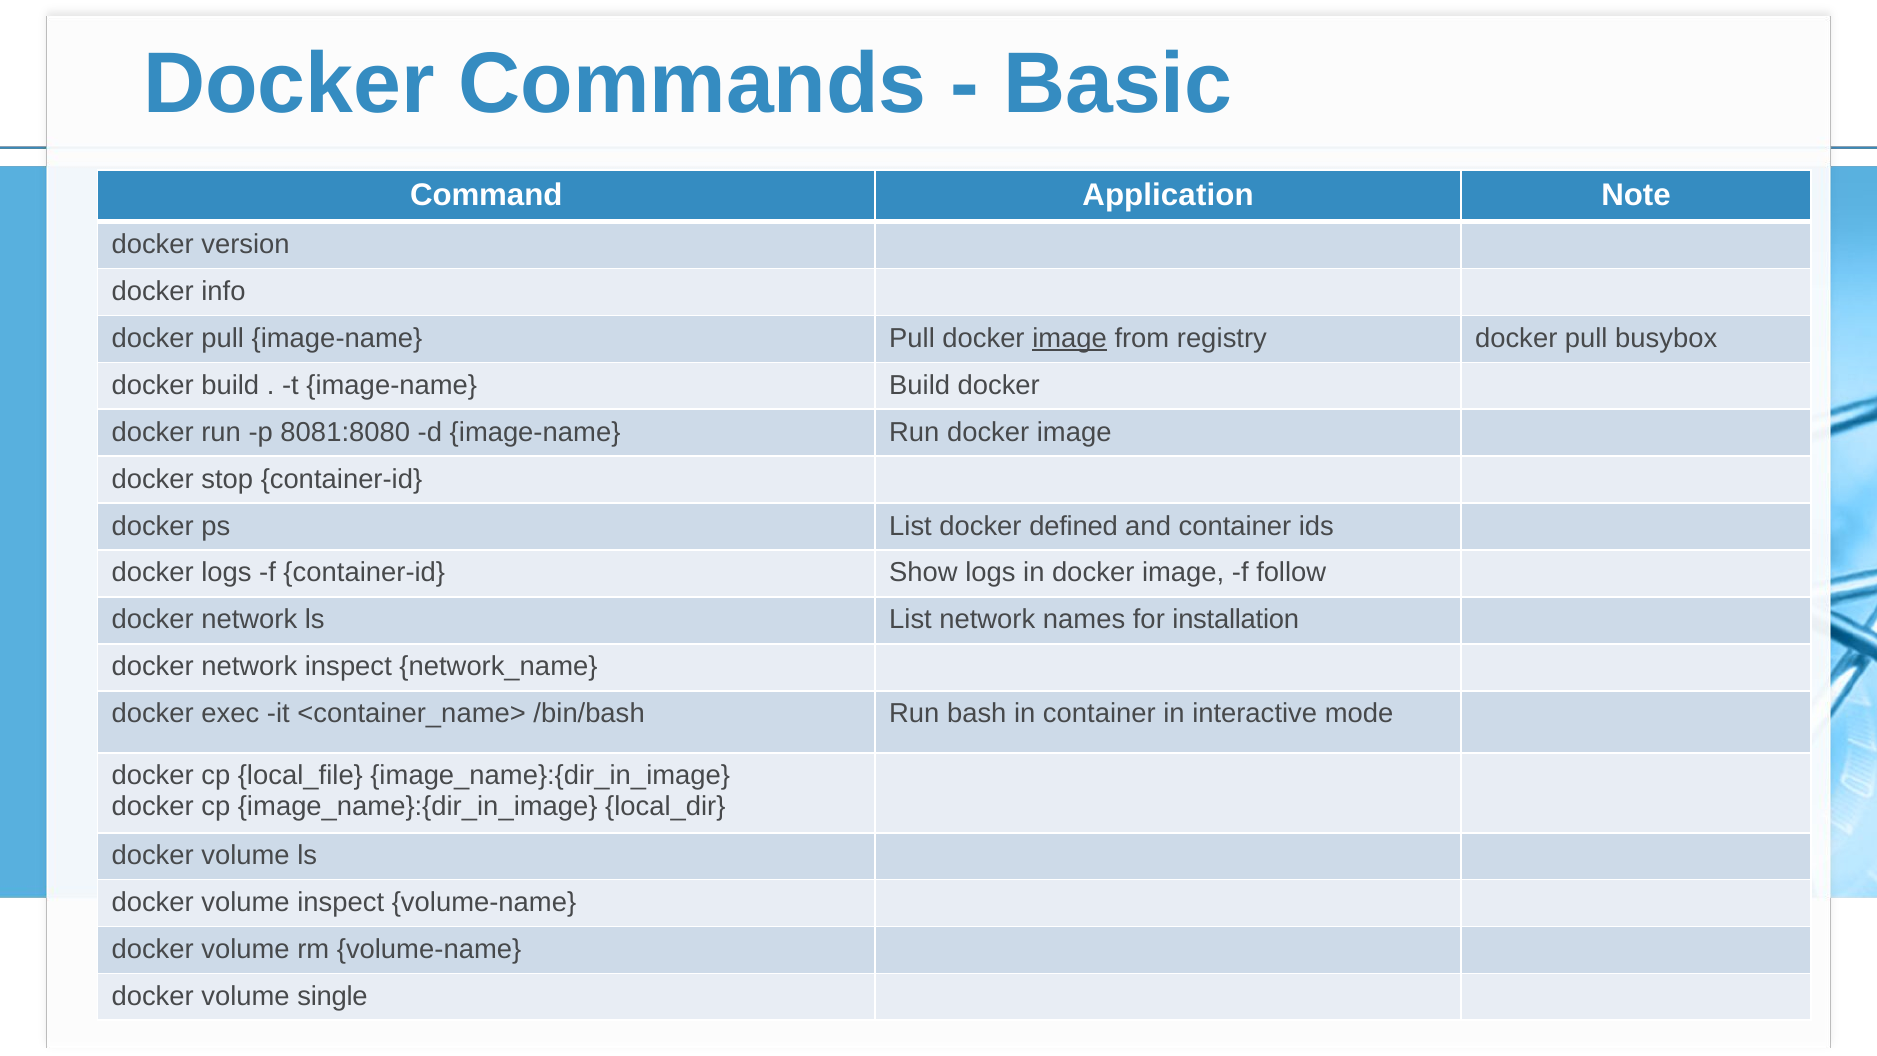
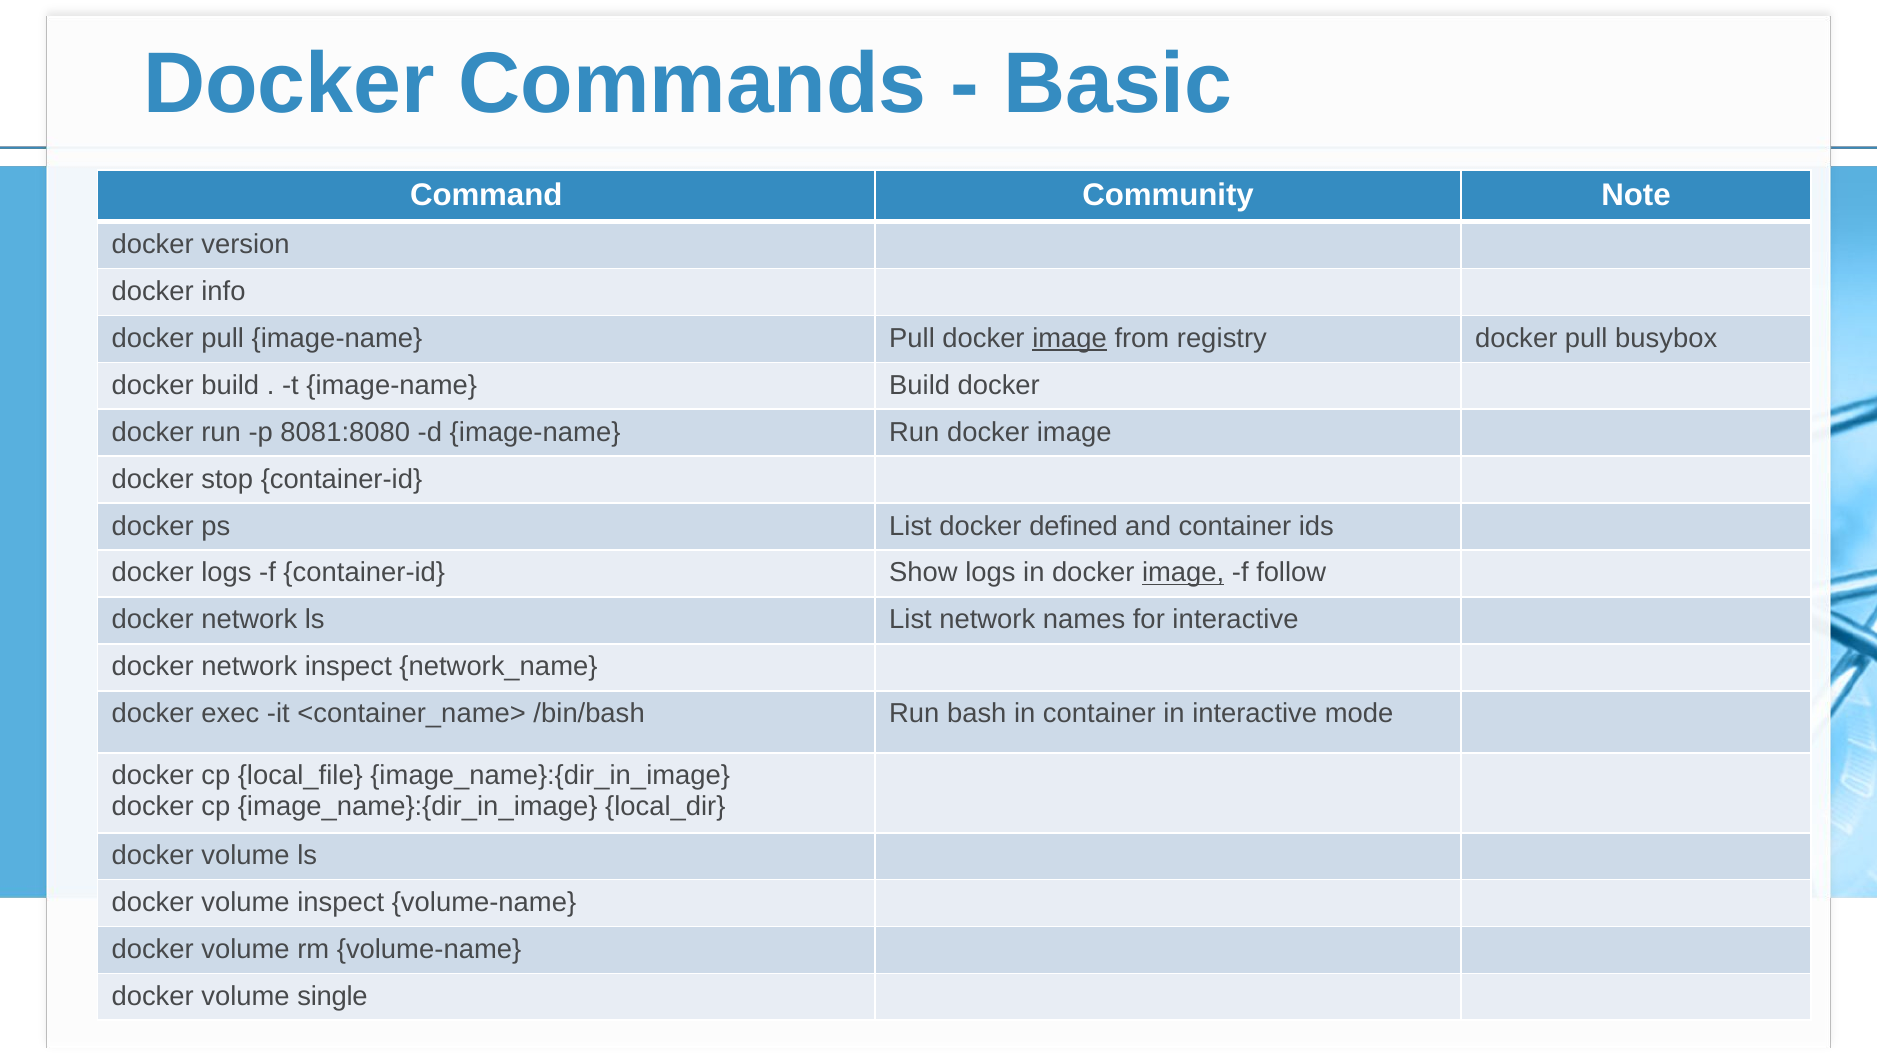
Application: Application -> Community
image at (1183, 573) underline: none -> present
for installation: installation -> interactive
